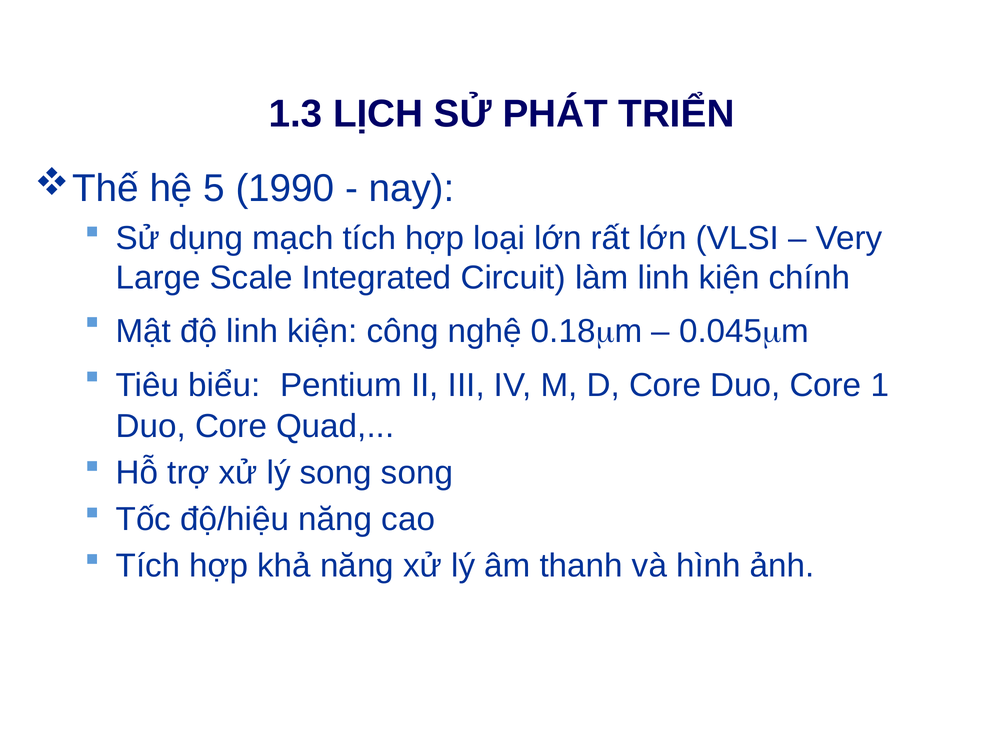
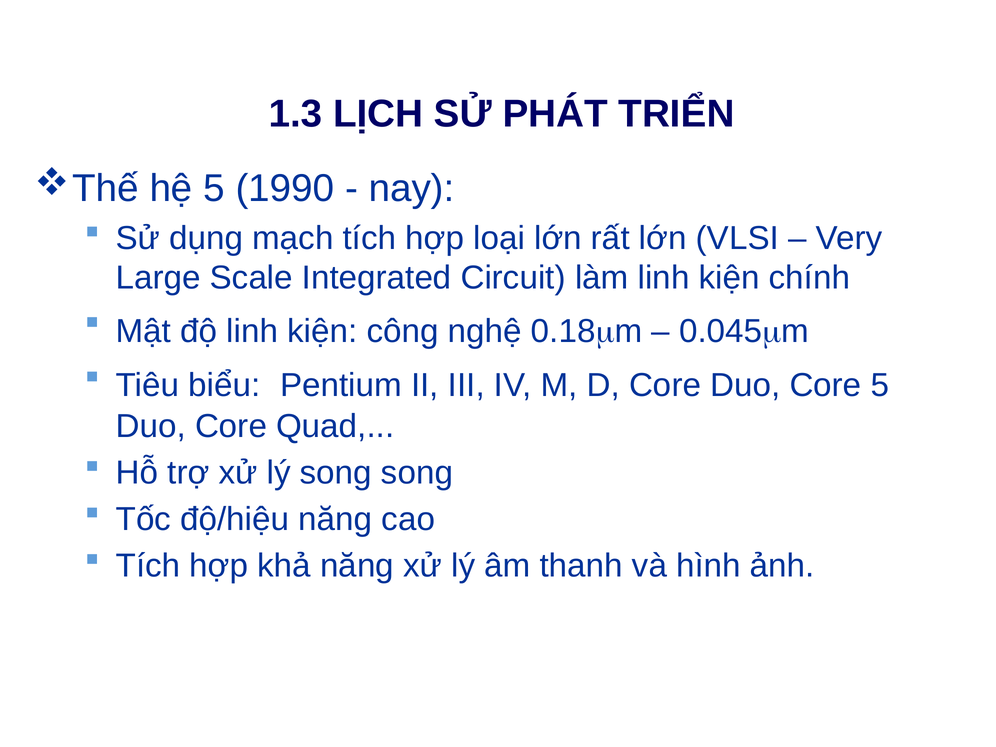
Core 1: 1 -> 5
